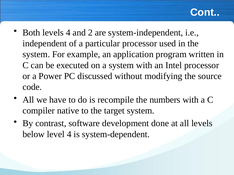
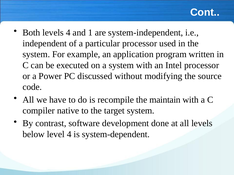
2: 2 -> 1
numbers: numbers -> maintain
